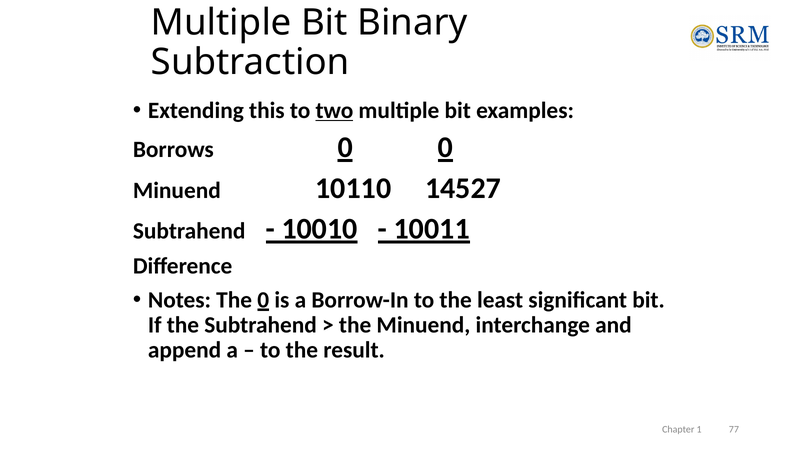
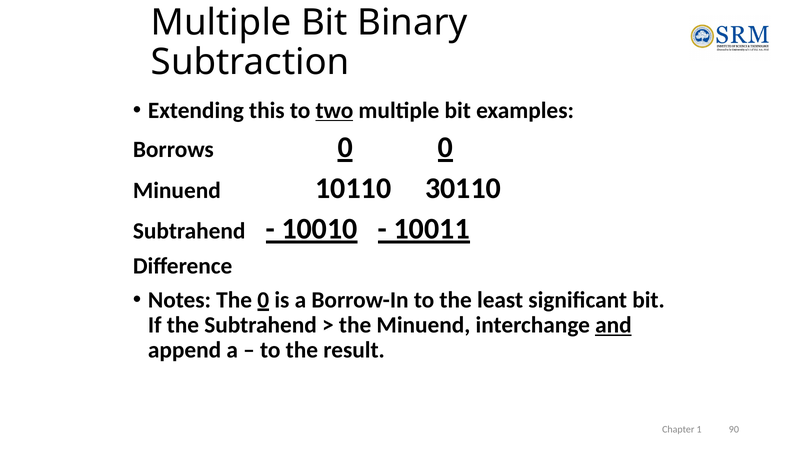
14527: 14527 -> 30110
and underline: none -> present
77: 77 -> 90
